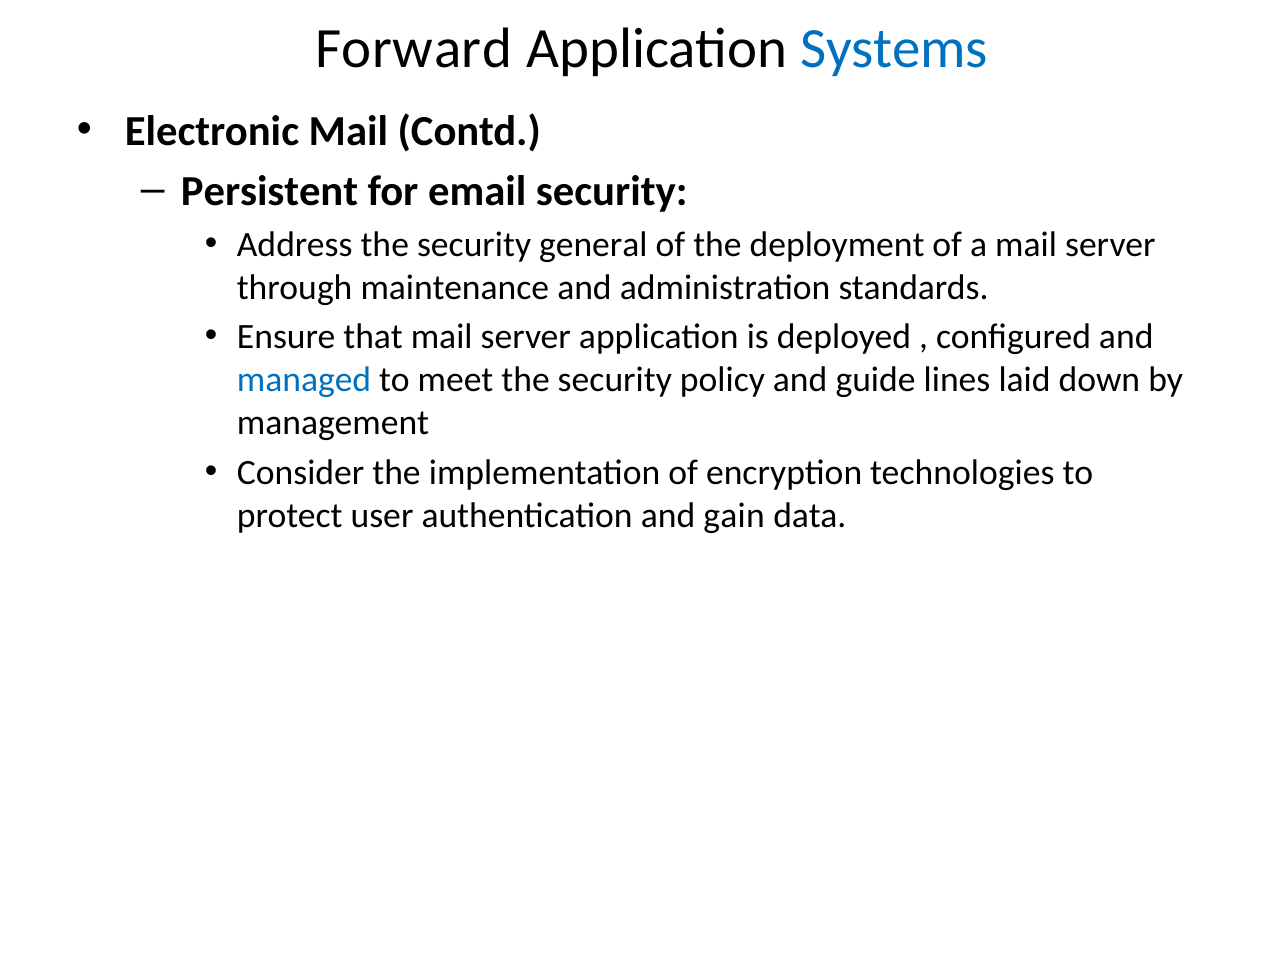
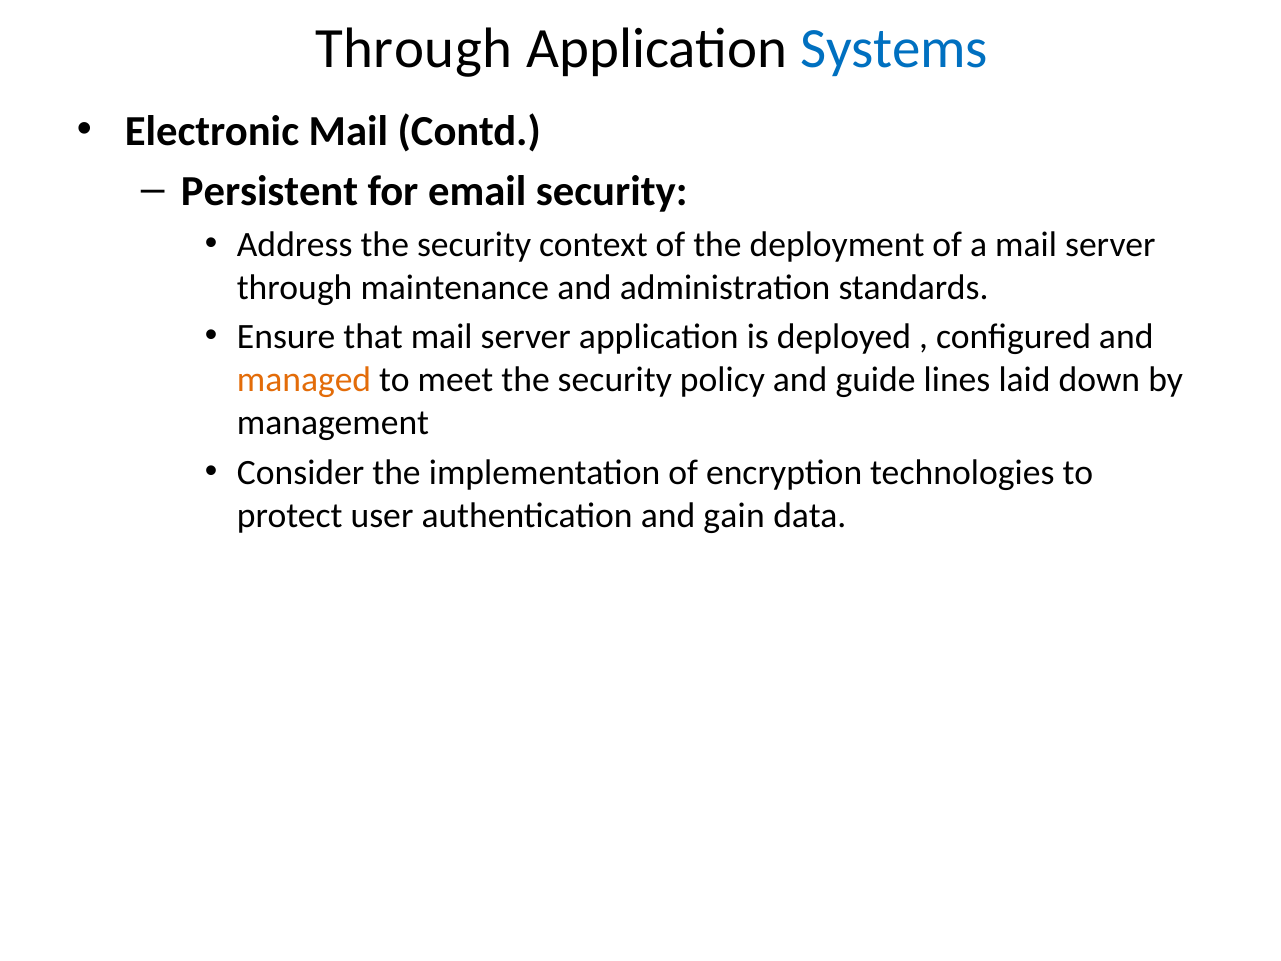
Forward at (414, 49): Forward -> Through
general: general -> context
managed colour: blue -> orange
